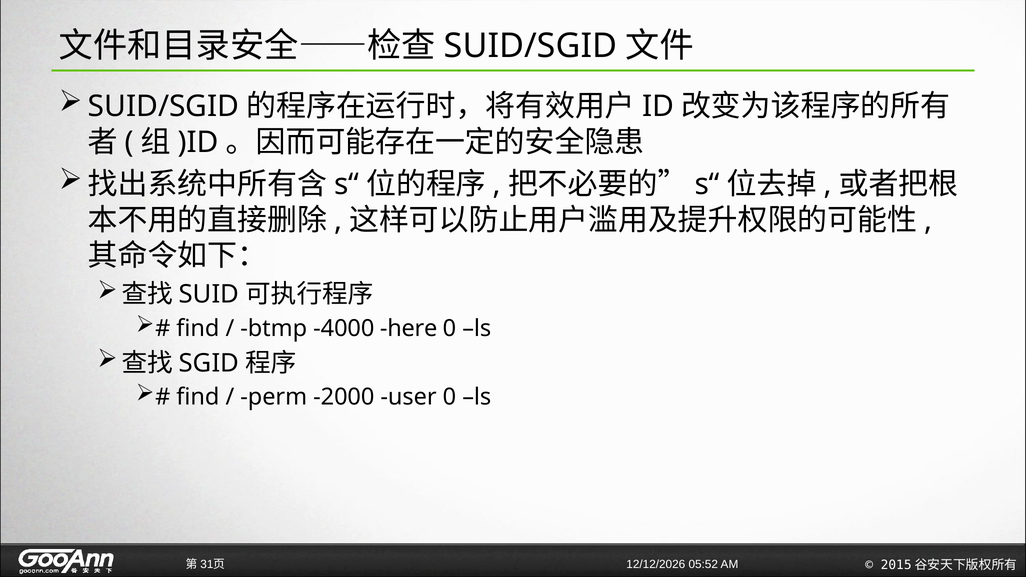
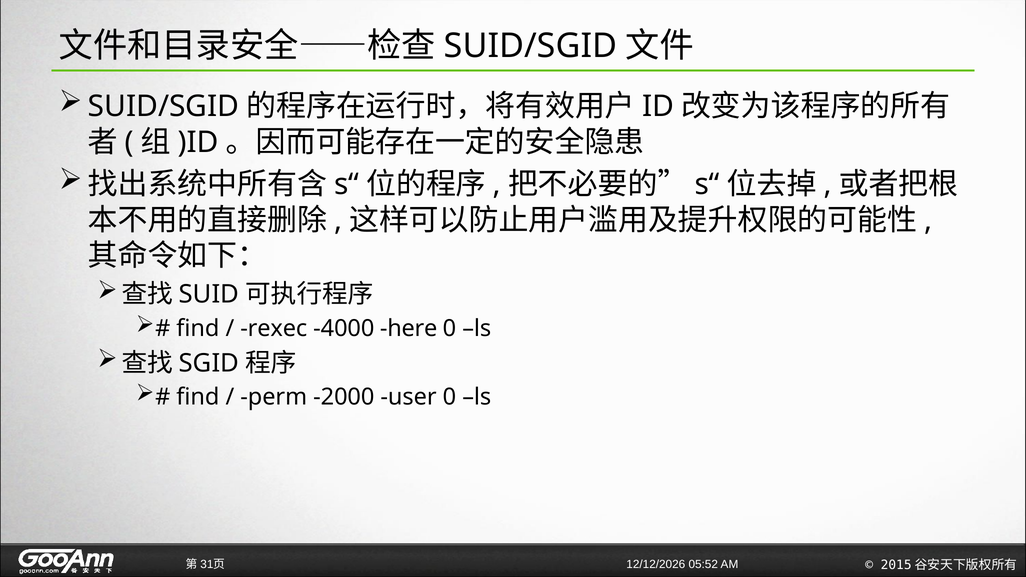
btmp: btmp -> rexec
